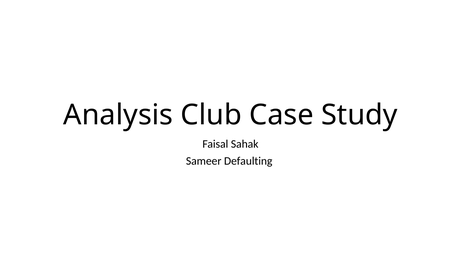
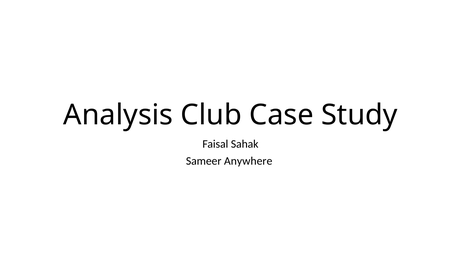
Defaulting: Defaulting -> Anywhere
